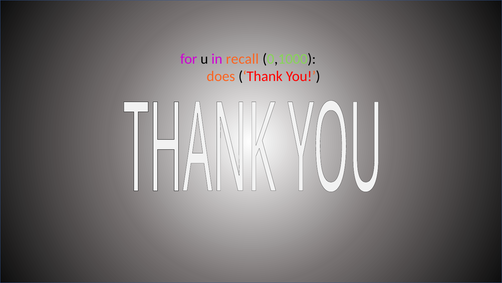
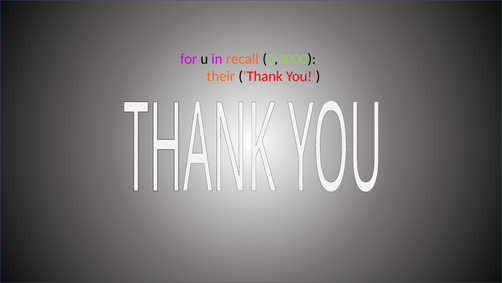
does: does -> their
